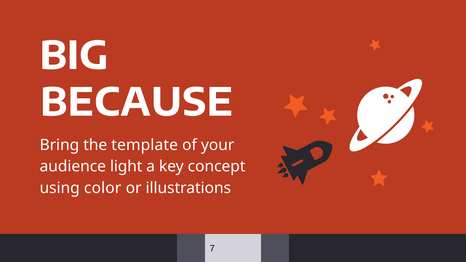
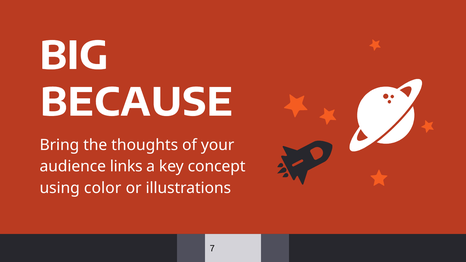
template: template -> thoughts
light: light -> links
